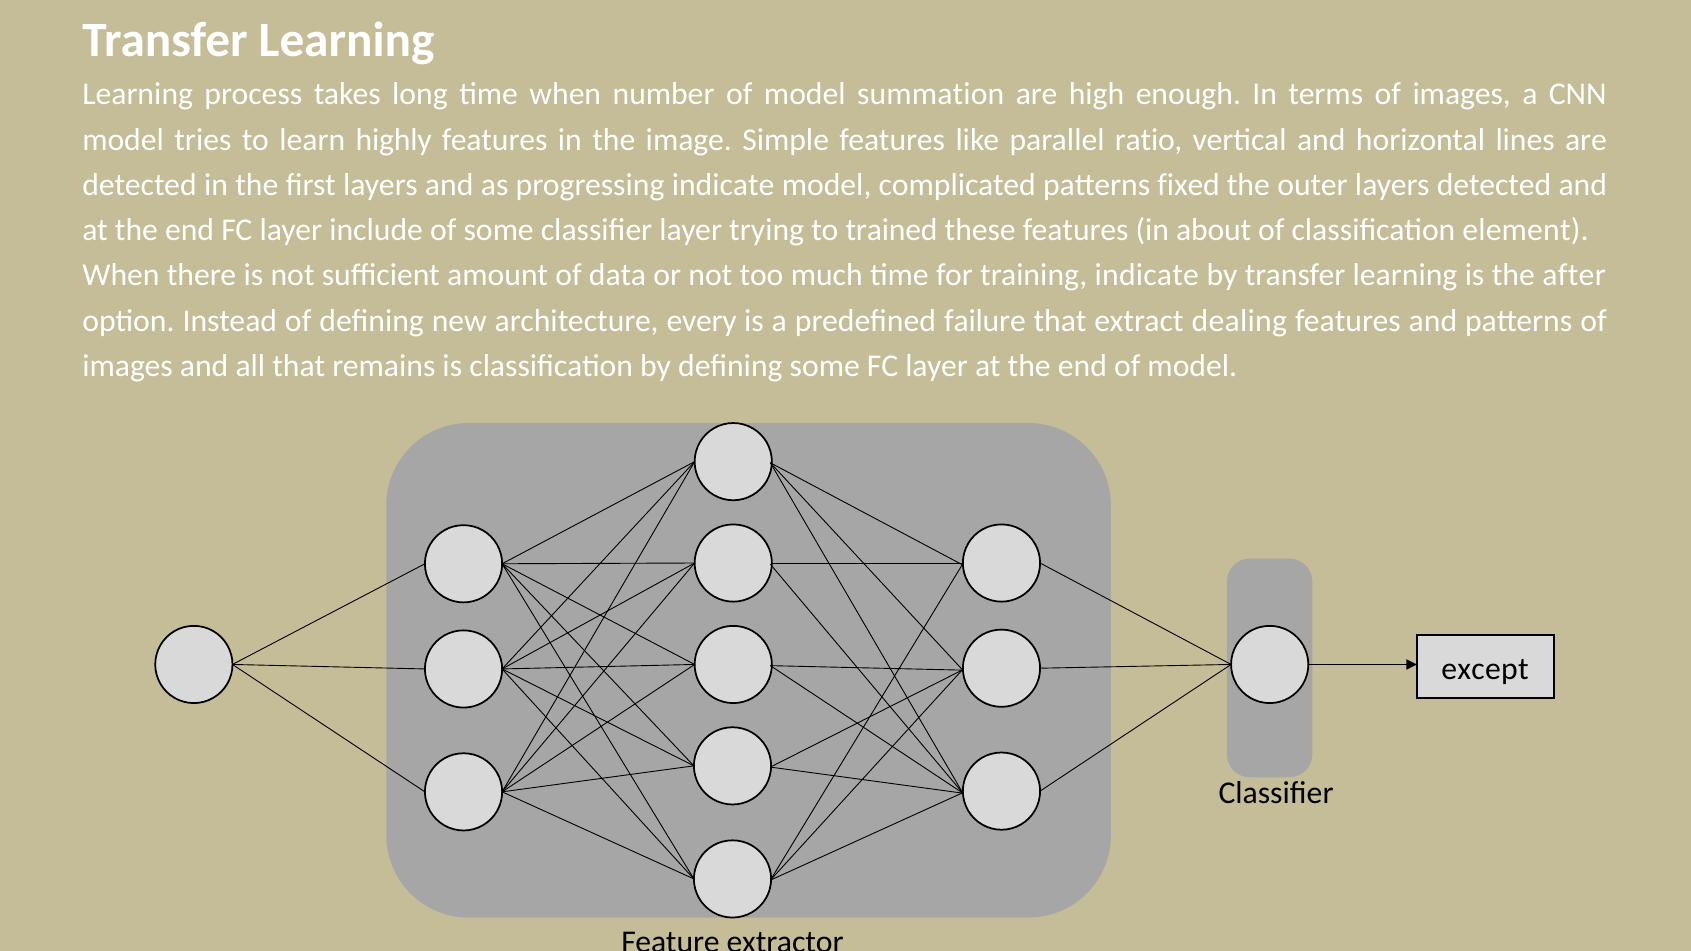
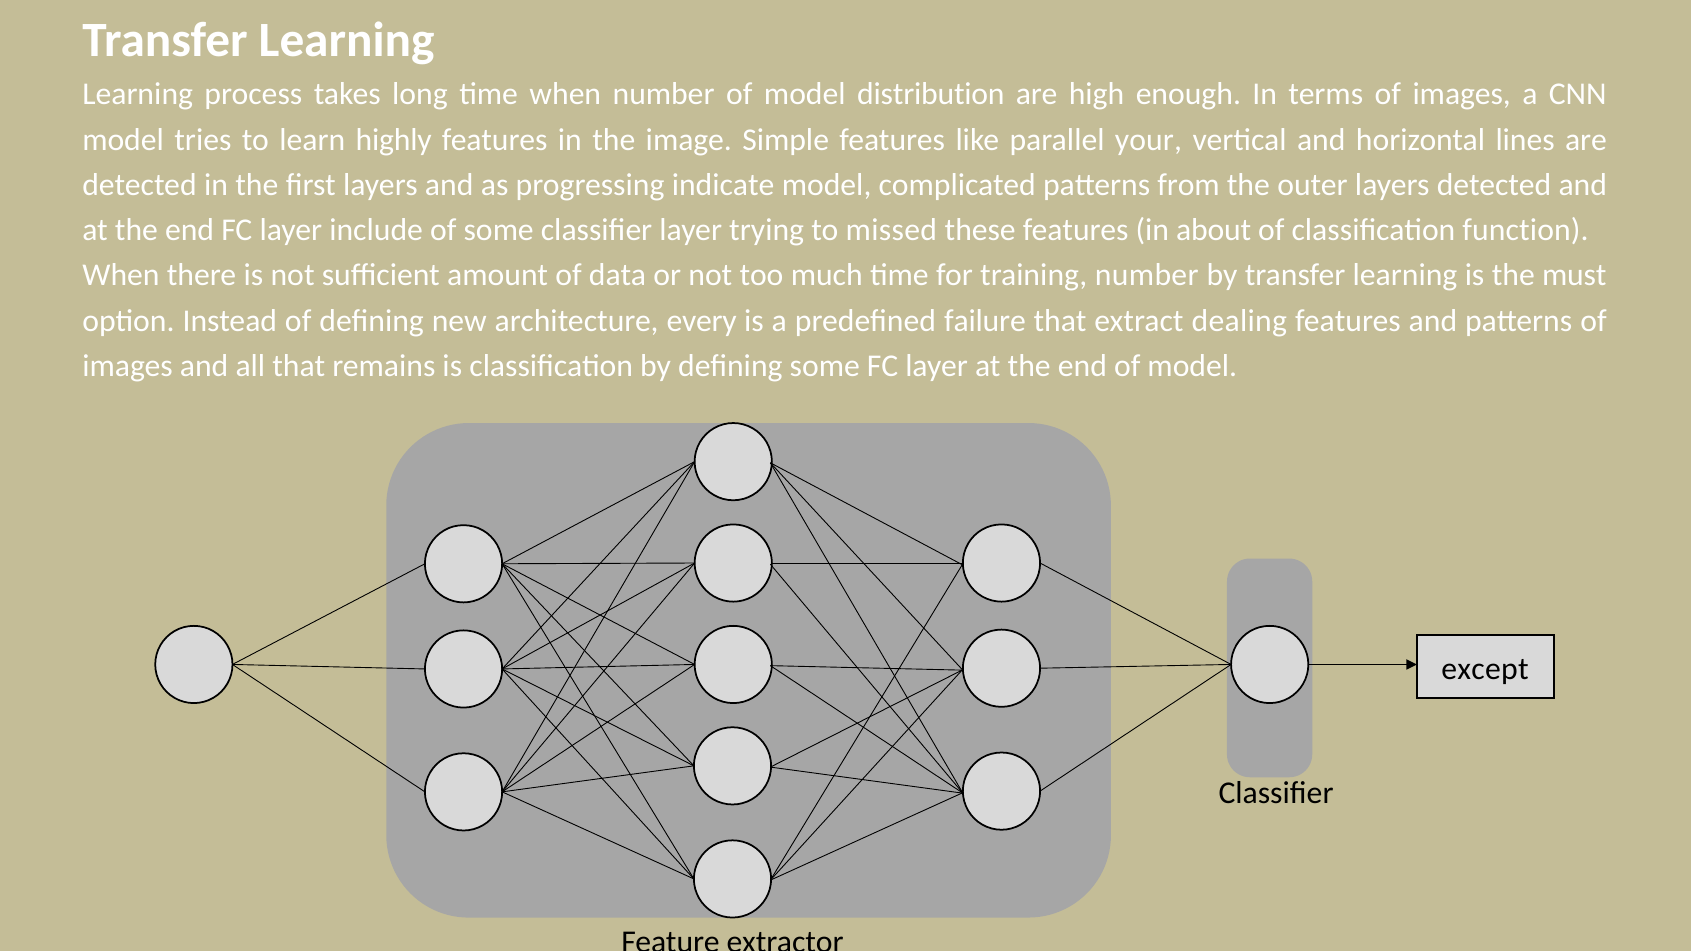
summation: summation -> distribution
ratio: ratio -> your
fixed: fixed -> from
trained: trained -> missed
element: element -> function
training indicate: indicate -> number
after: after -> must
